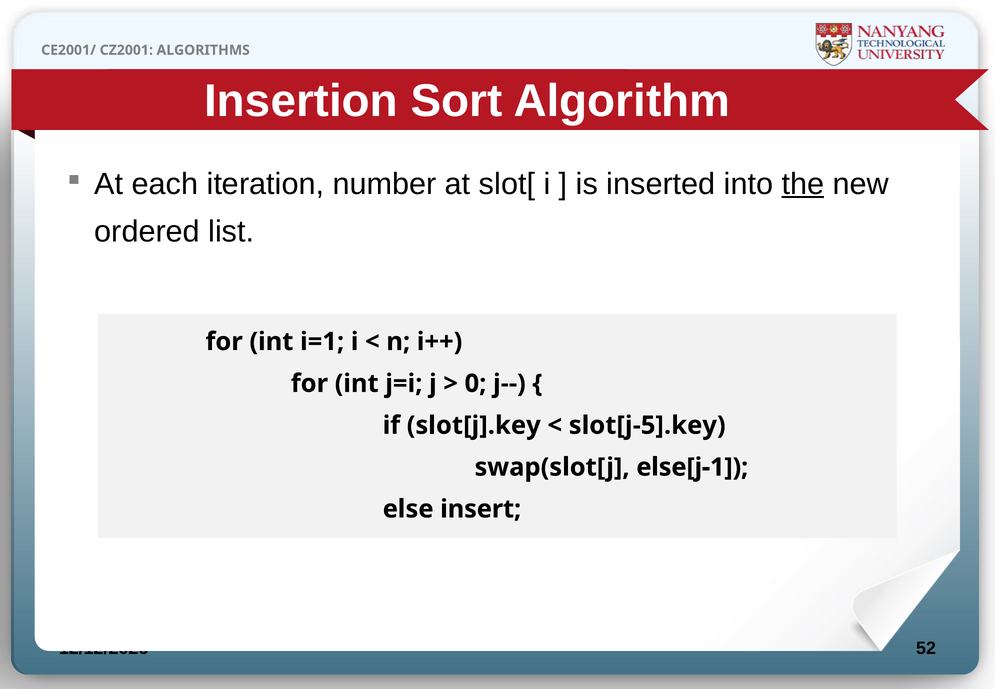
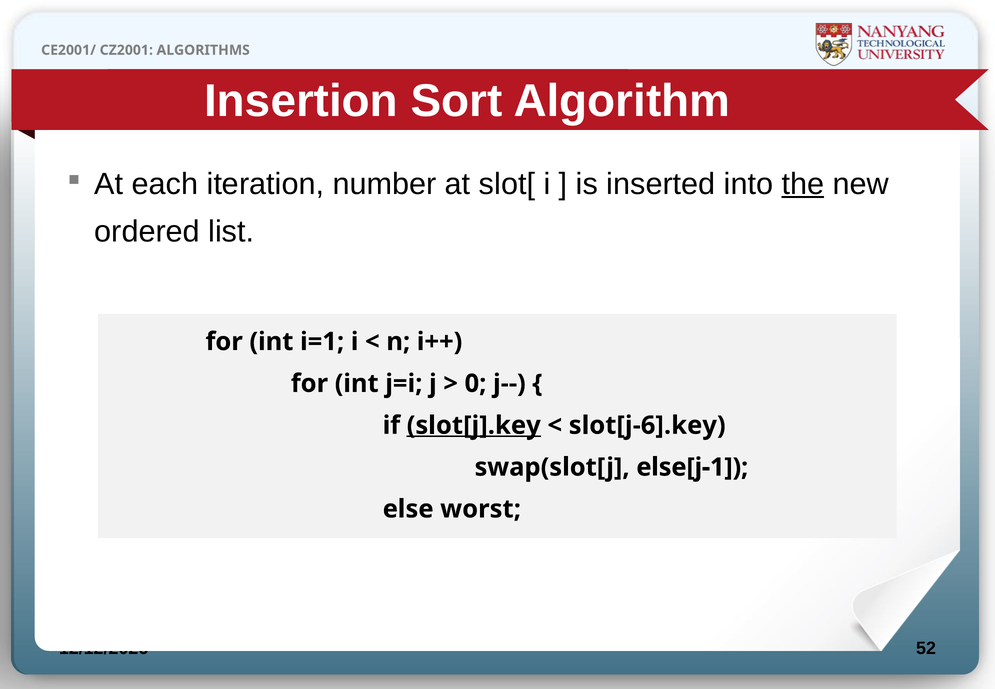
slot[j].key underline: none -> present
slot[j-5].key: slot[j-5].key -> slot[j-6].key
insert: insert -> worst
